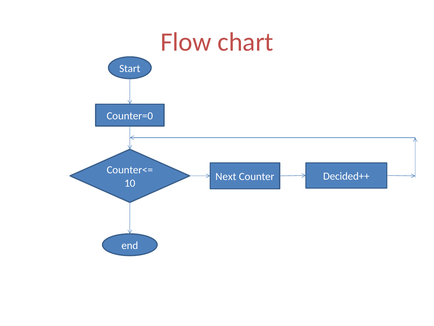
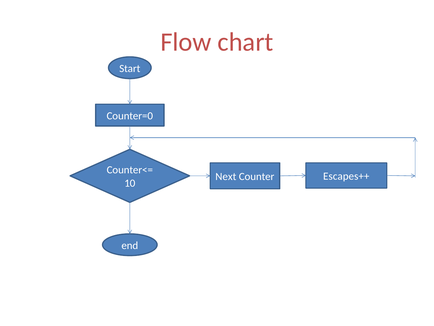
Decided++: Decided++ -> Escapes++
